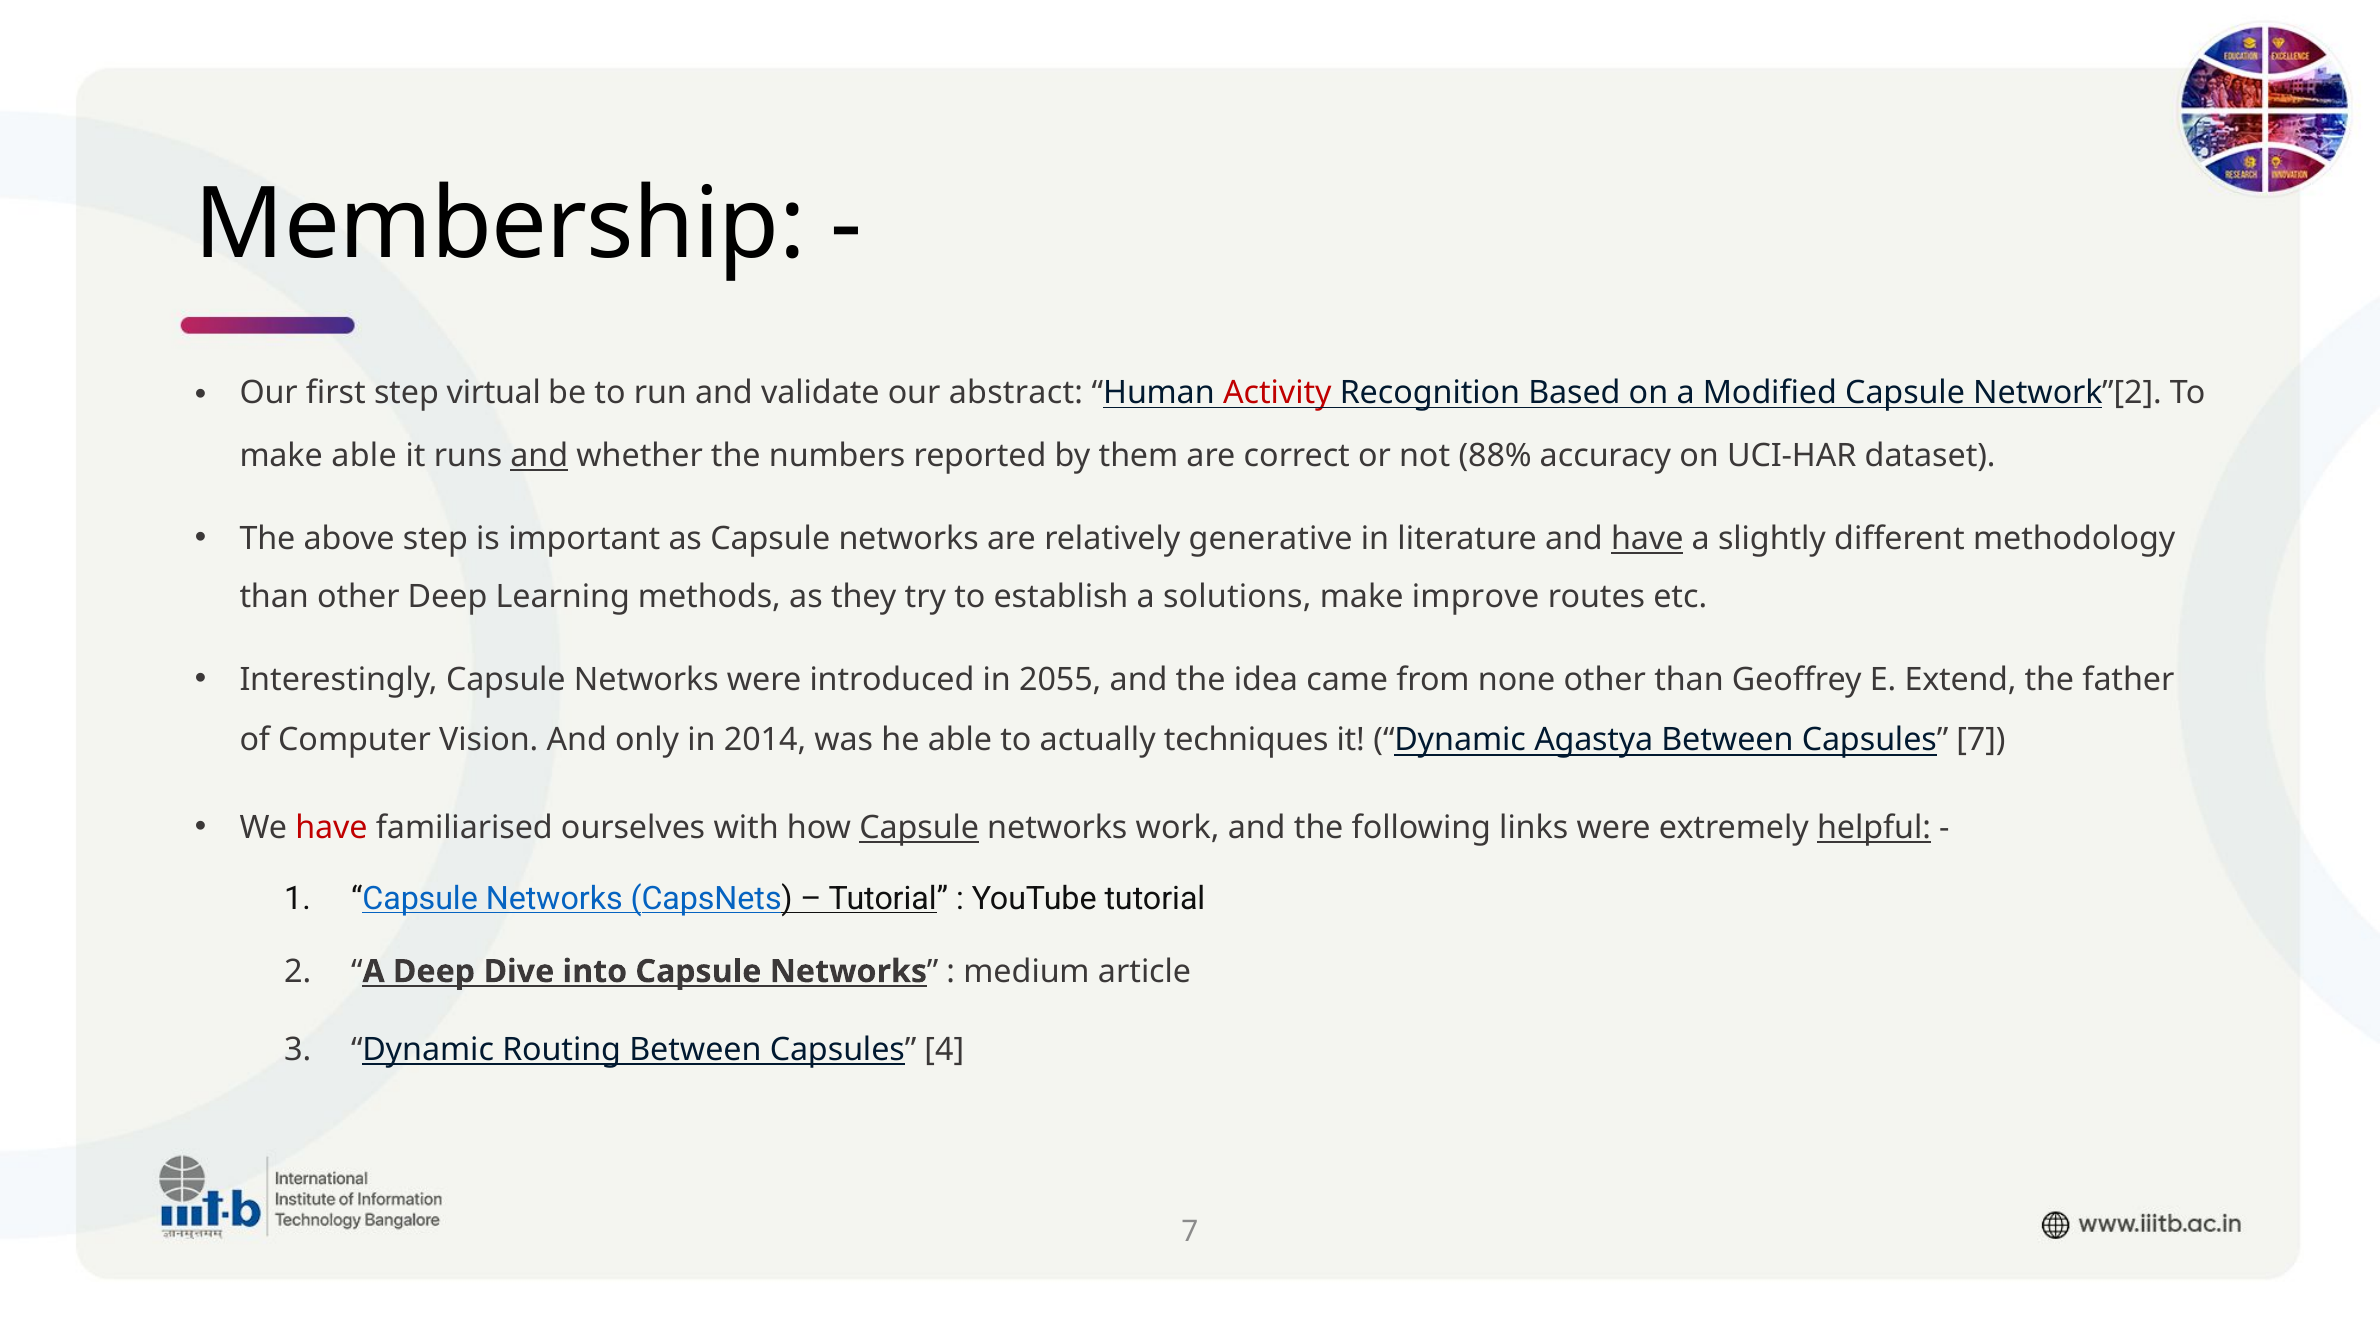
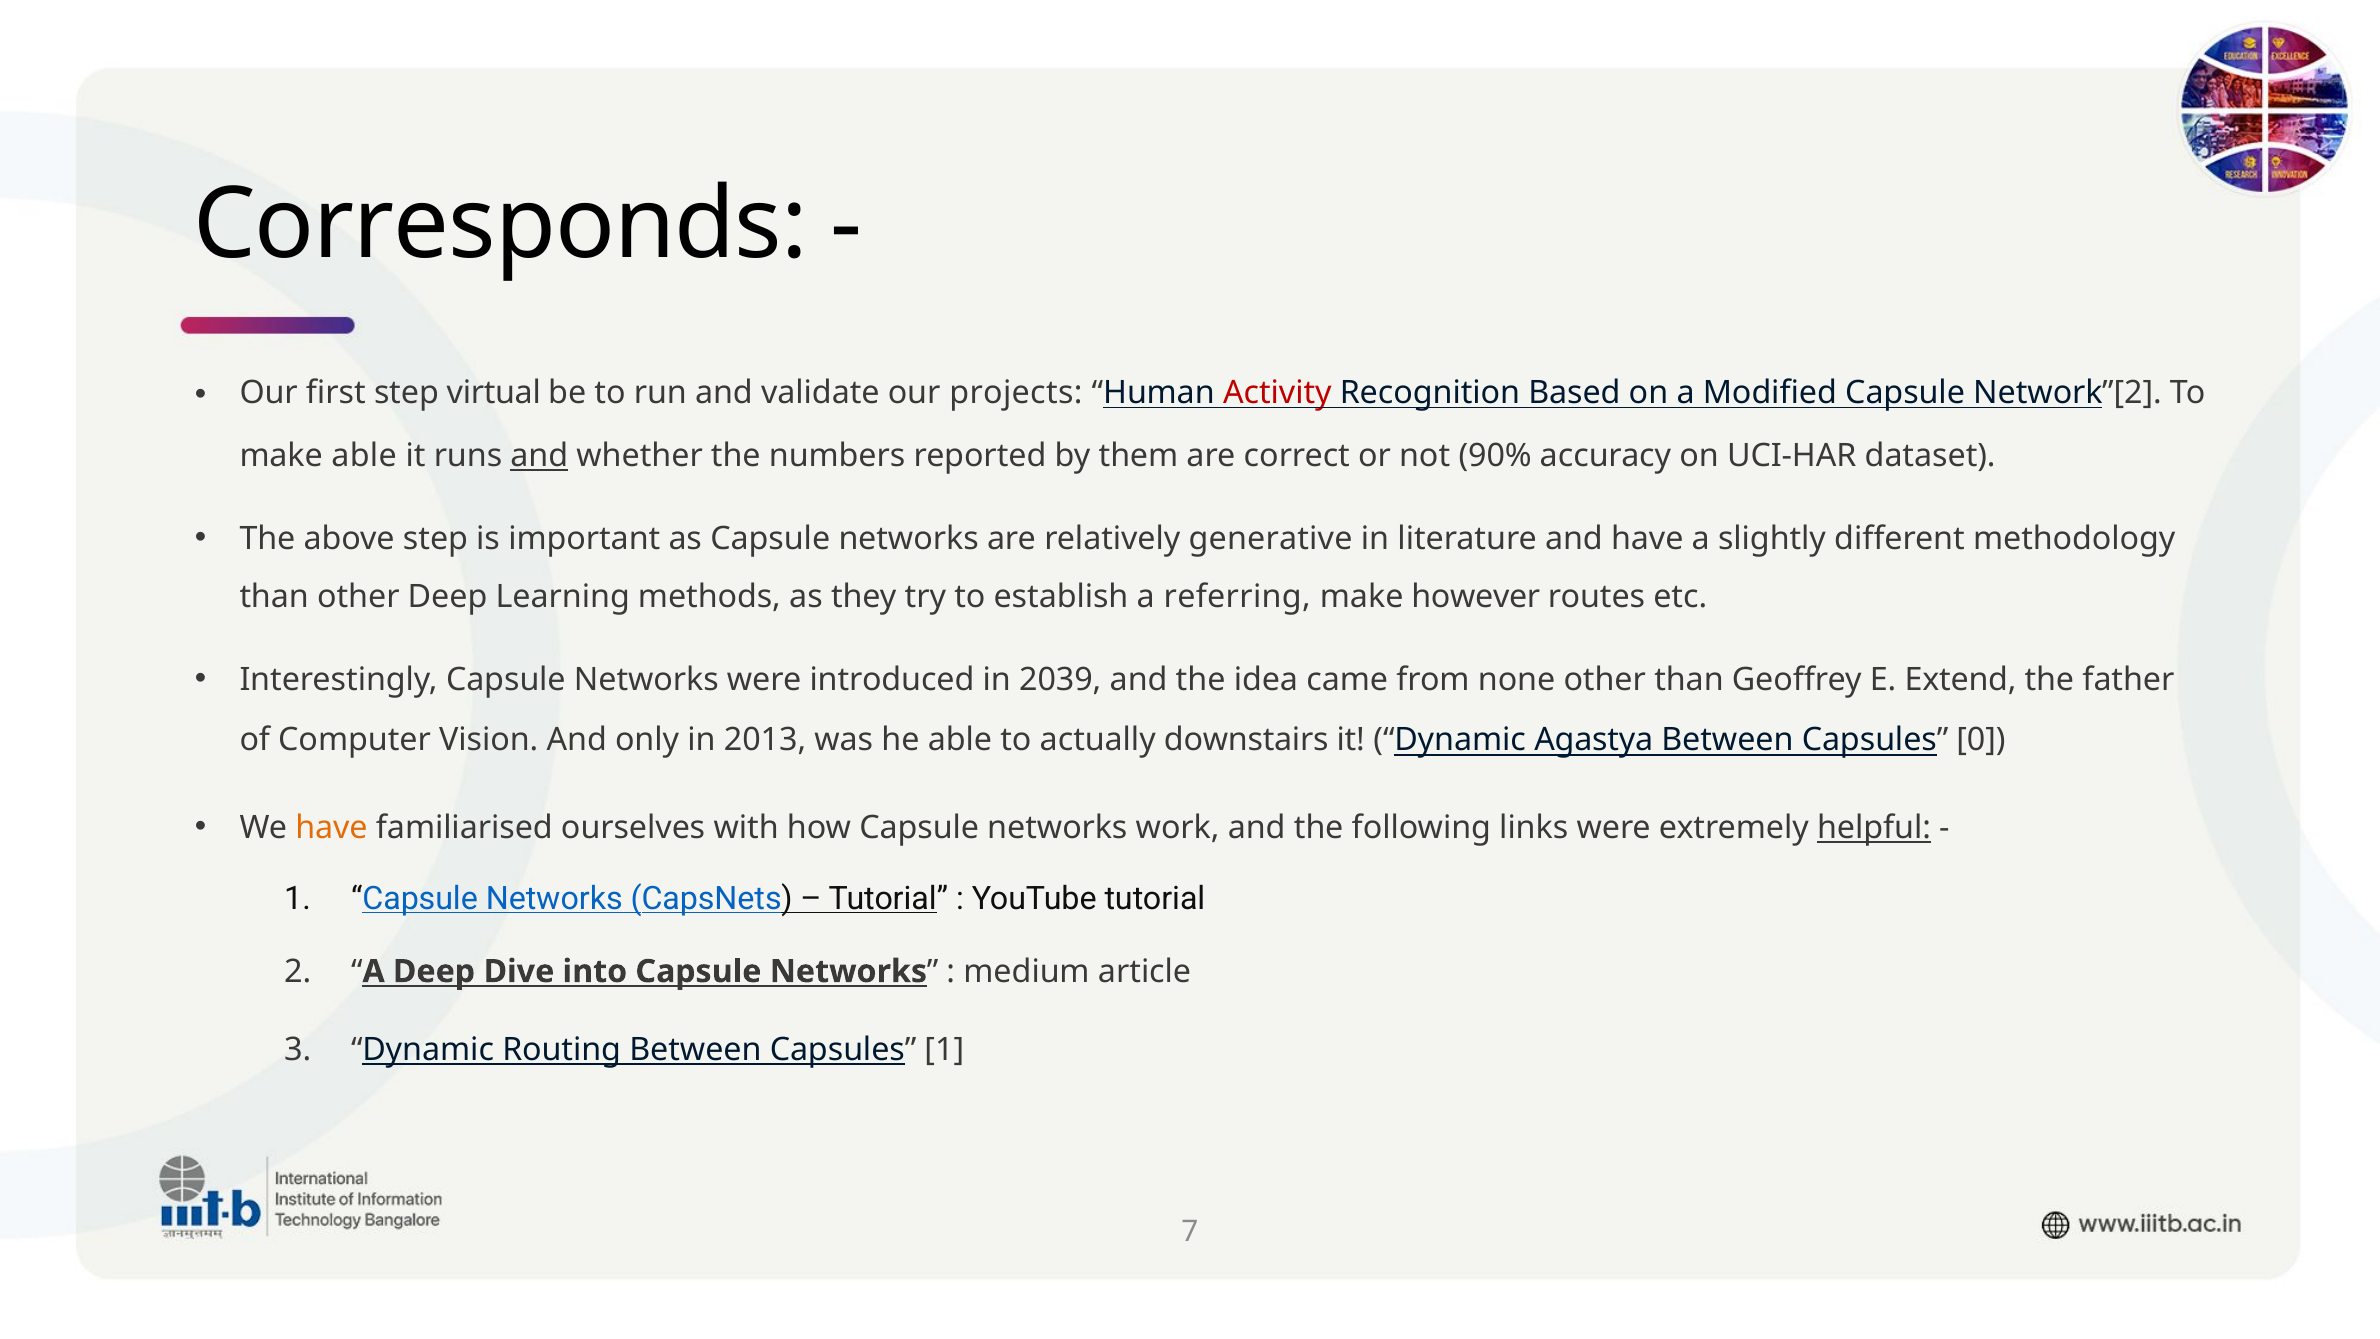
Membership: Membership -> Corresponds
abstract: abstract -> projects
88%: 88% -> 90%
have at (1647, 539) underline: present -> none
solutions: solutions -> referring
improve: improve -> however
2055: 2055 -> 2039
2014: 2014 -> 2013
techniques: techniques -> downstairs
Capsules 7: 7 -> 0
have at (331, 828) colour: red -> orange
Capsule at (919, 828) underline: present -> none
Capsules 4: 4 -> 1
